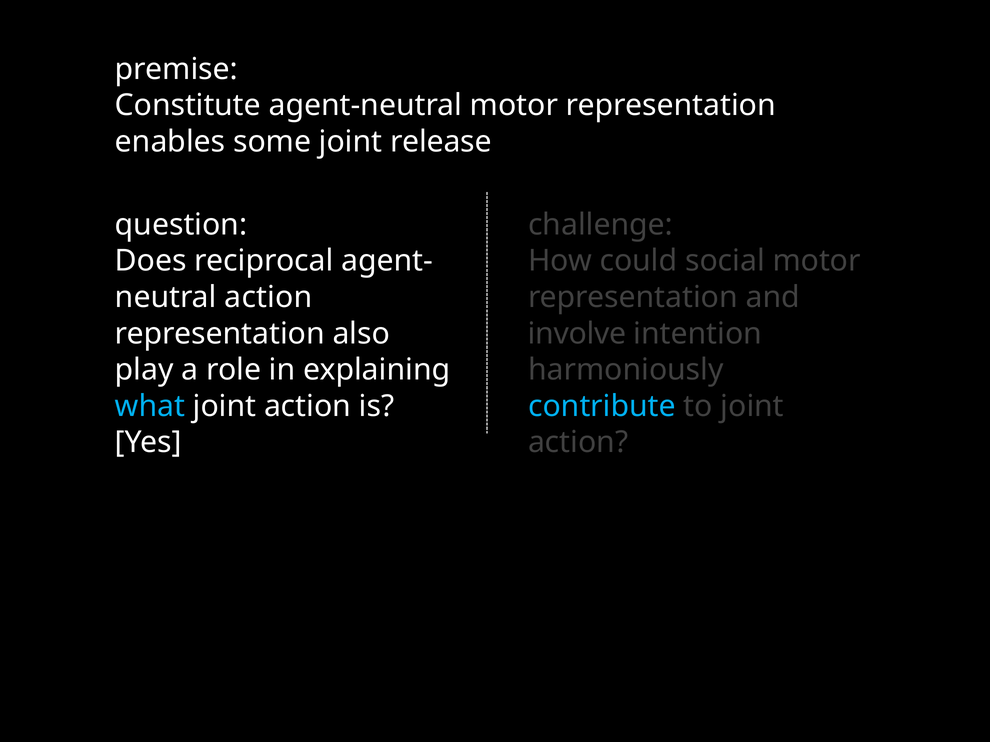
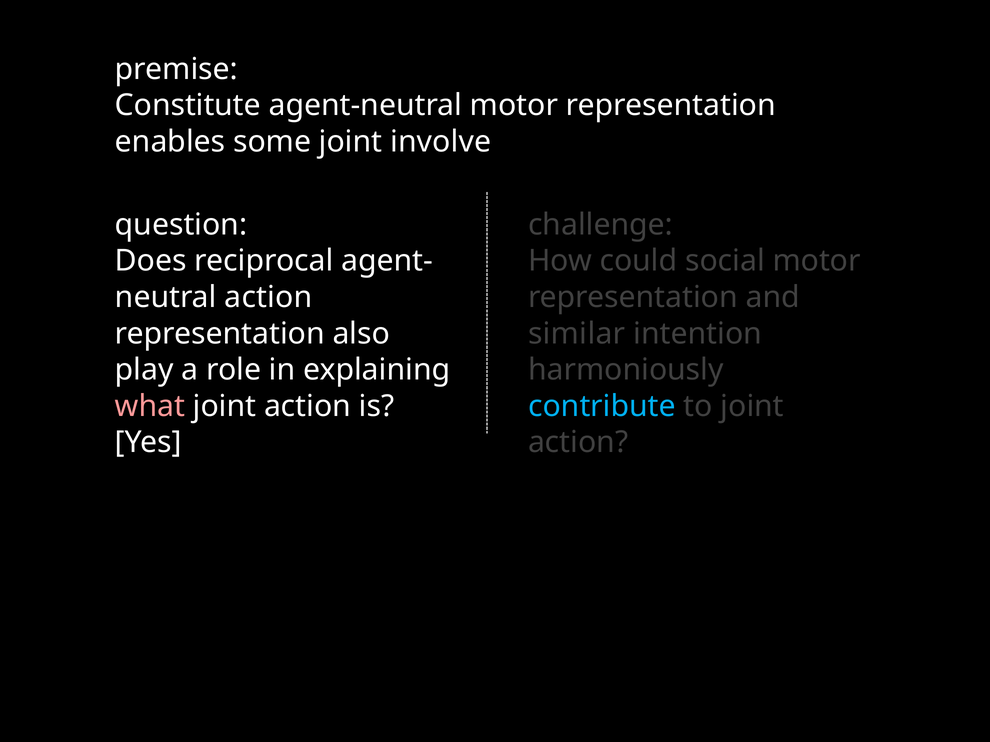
release: release -> involve
involve: involve -> similar
what colour: light blue -> pink
